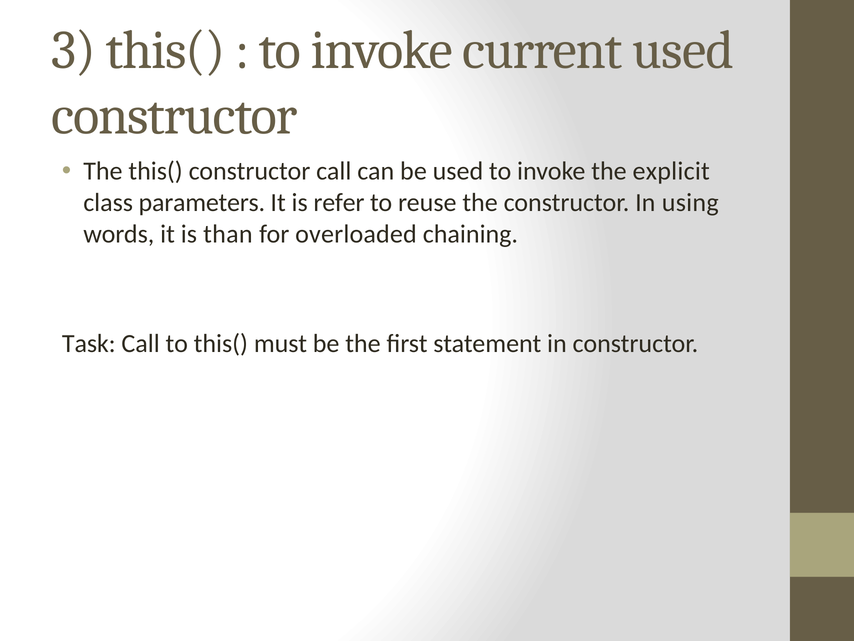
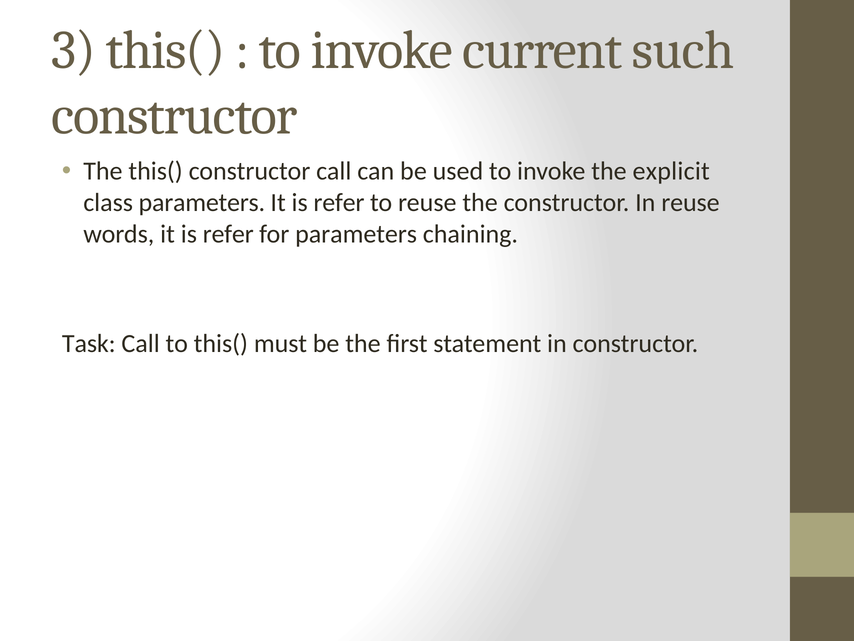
current used: used -> such
In using: using -> reuse
words it is than: than -> refer
for overloaded: overloaded -> parameters
